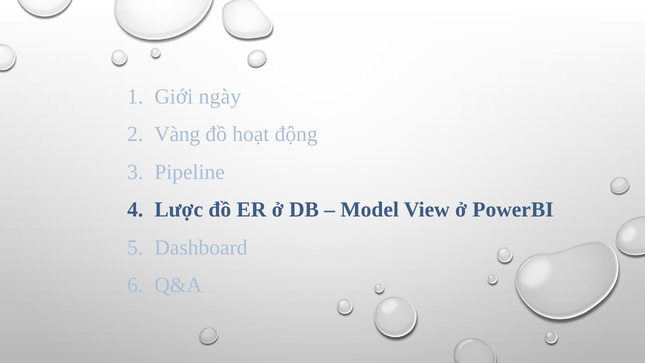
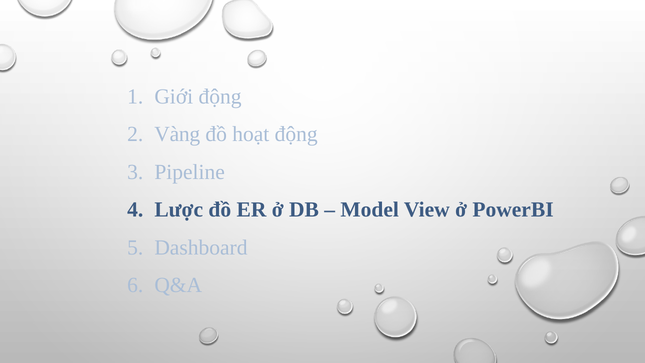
Giới ngày: ngày -> động
